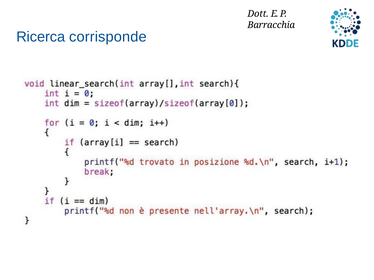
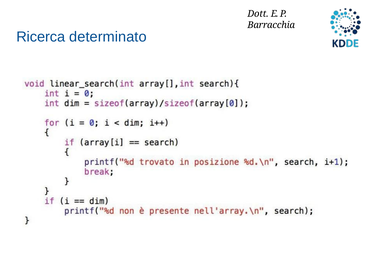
corrisponde: corrisponde -> determinato
